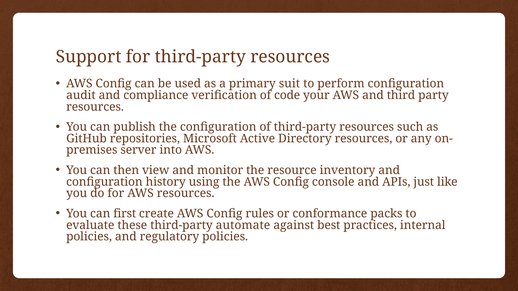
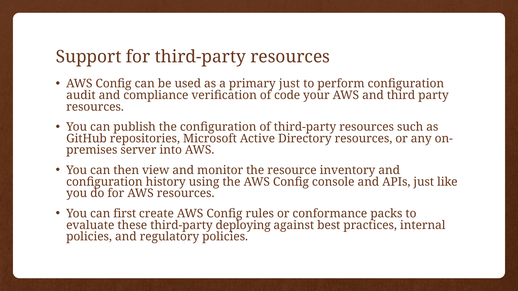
primary suit: suit -> just
automate: automate -> deploying
